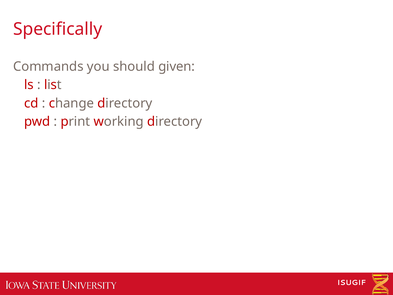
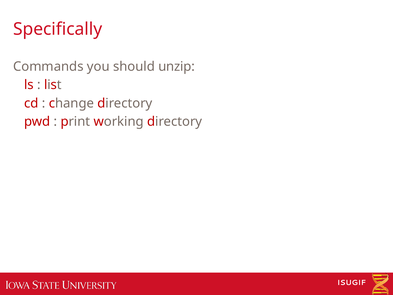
given: given -> unzip
